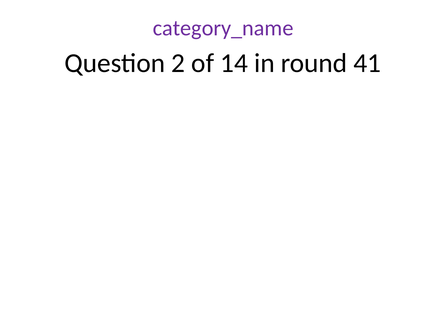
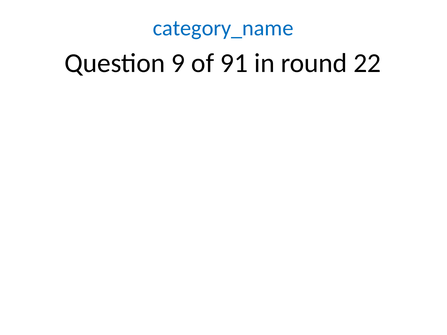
category_name colour: purple -> blue
2: 2 -> 9
14: 14 -> 91
41: 41 -> 22
